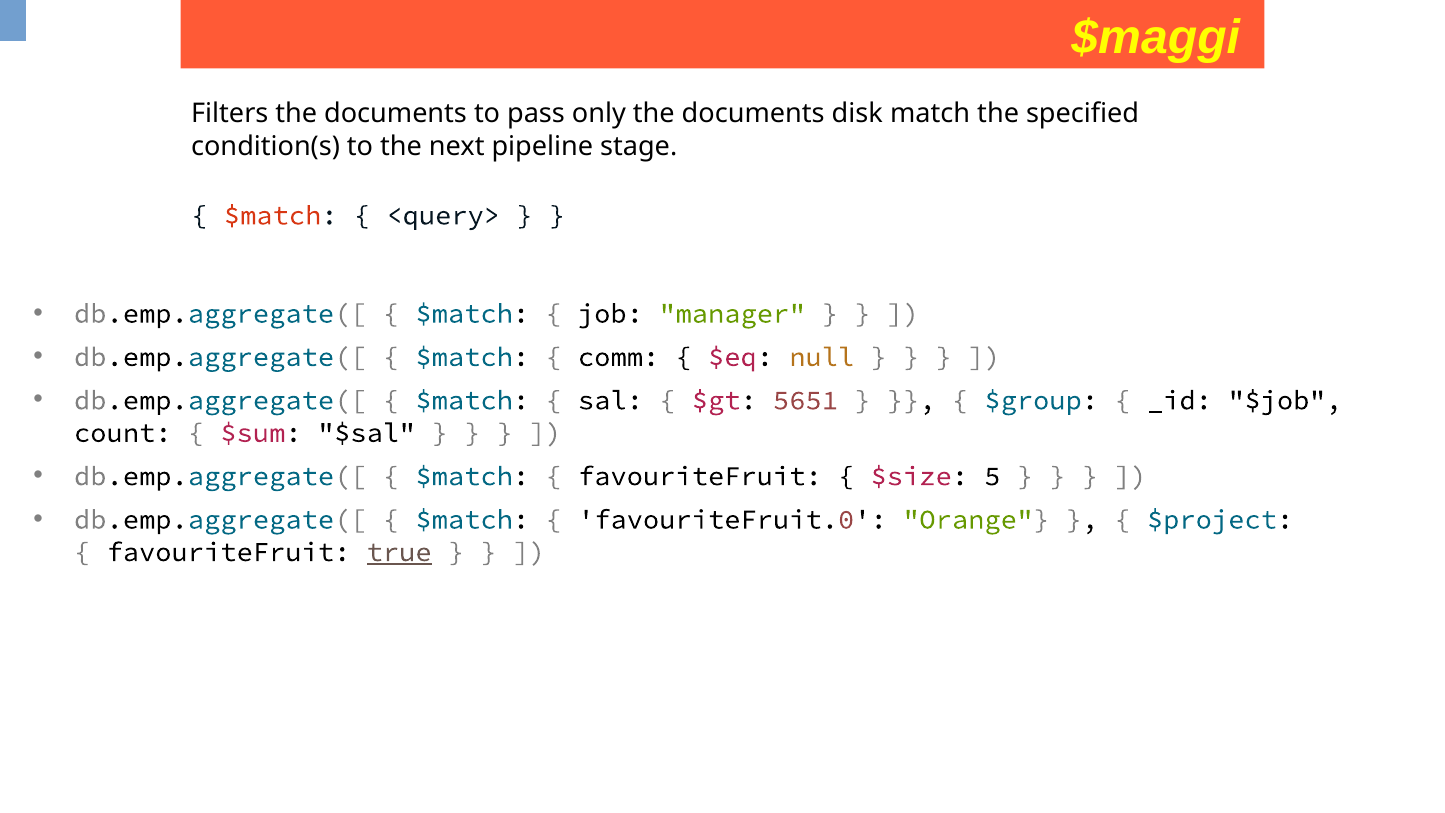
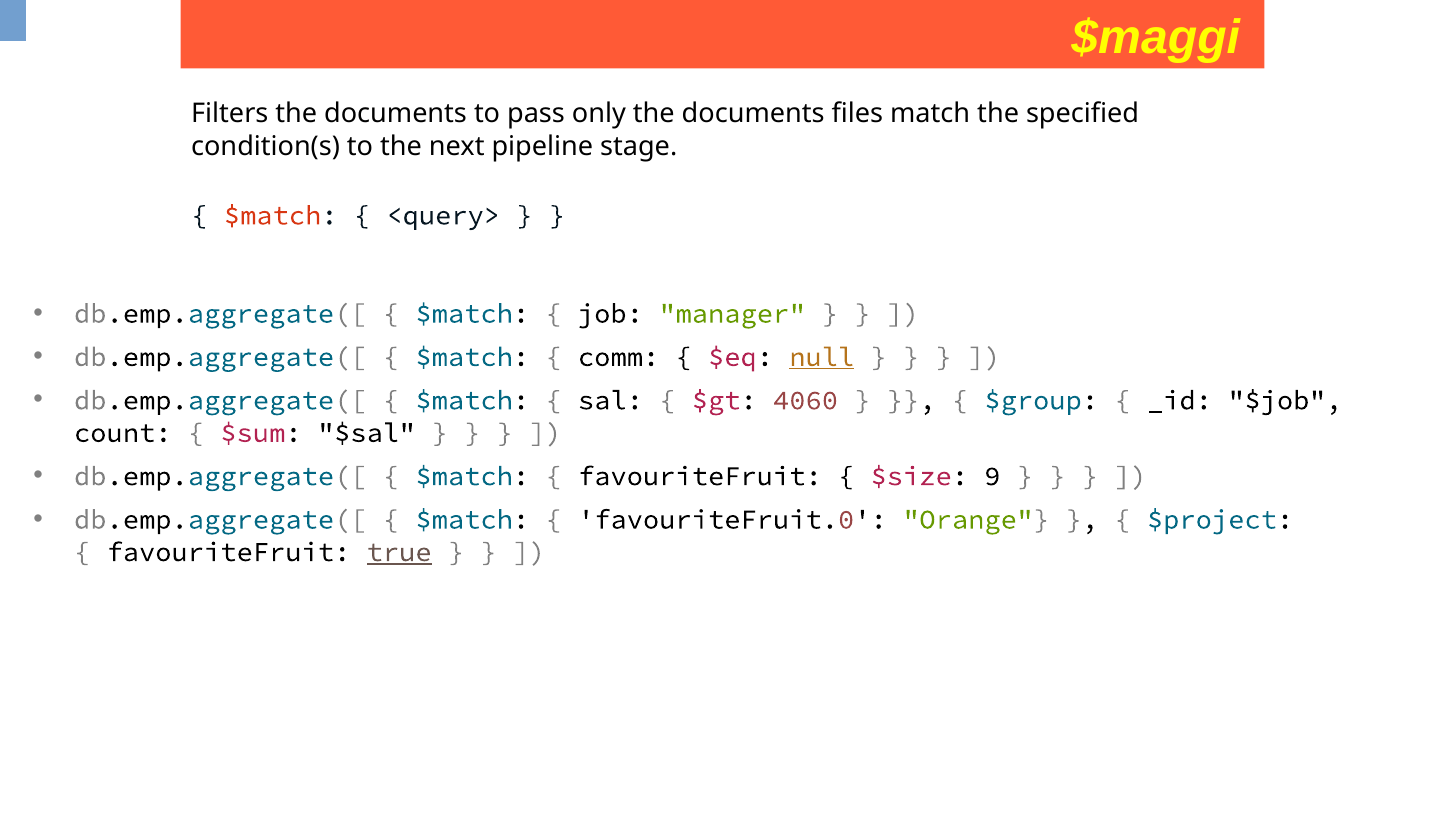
disk: disk -> files
null underline: none -> present
5651: 5651 -> 4060
5: 5 -> 9
